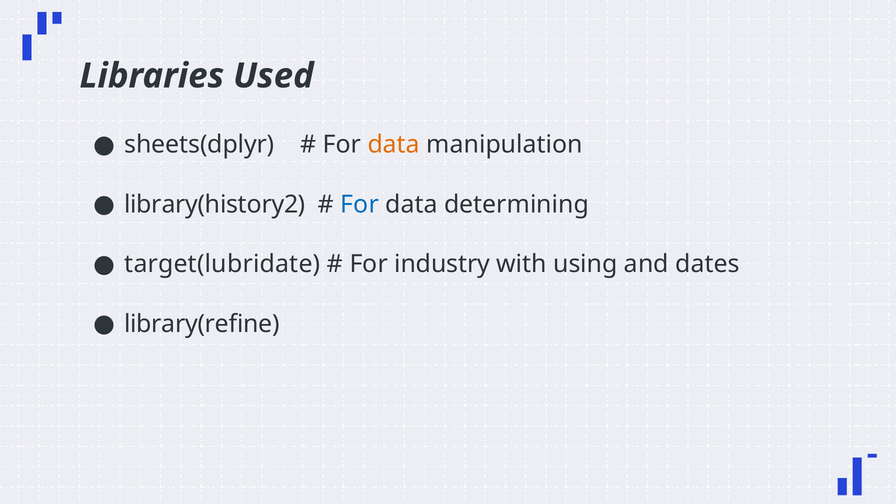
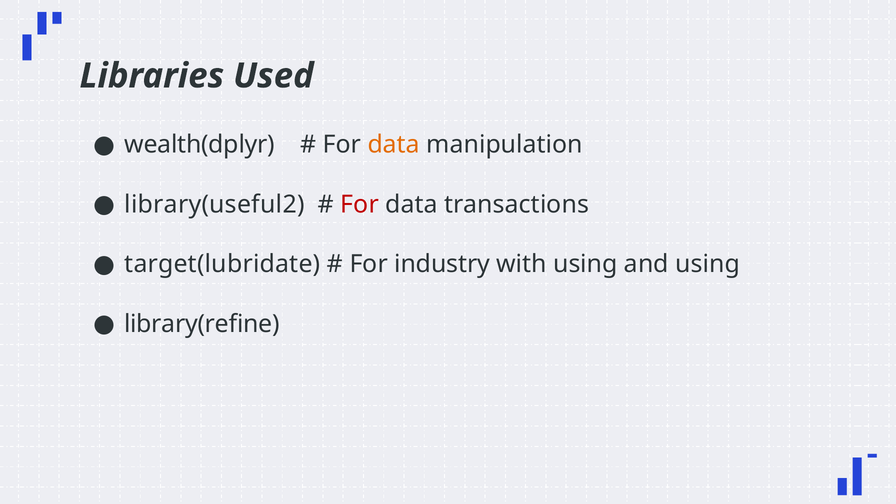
sheets(dplyr: sheets(dplyr -> wealth(dplyr
library(history2: library(history2 -> library(useful2
For at (360, 205) colour: blue -> red
determining: determining -> transactions
and dates: dates -> using
